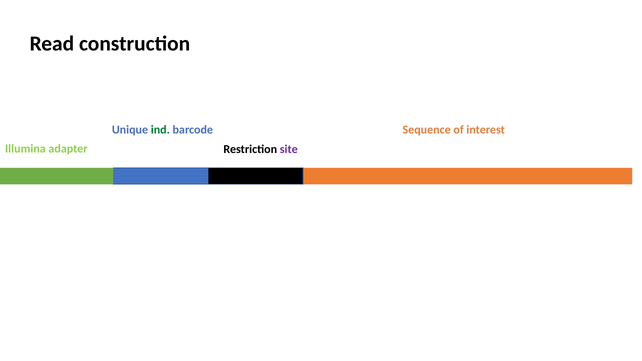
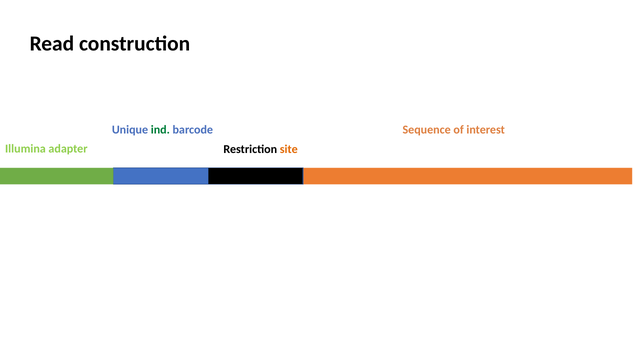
site colour: purple -> orange
